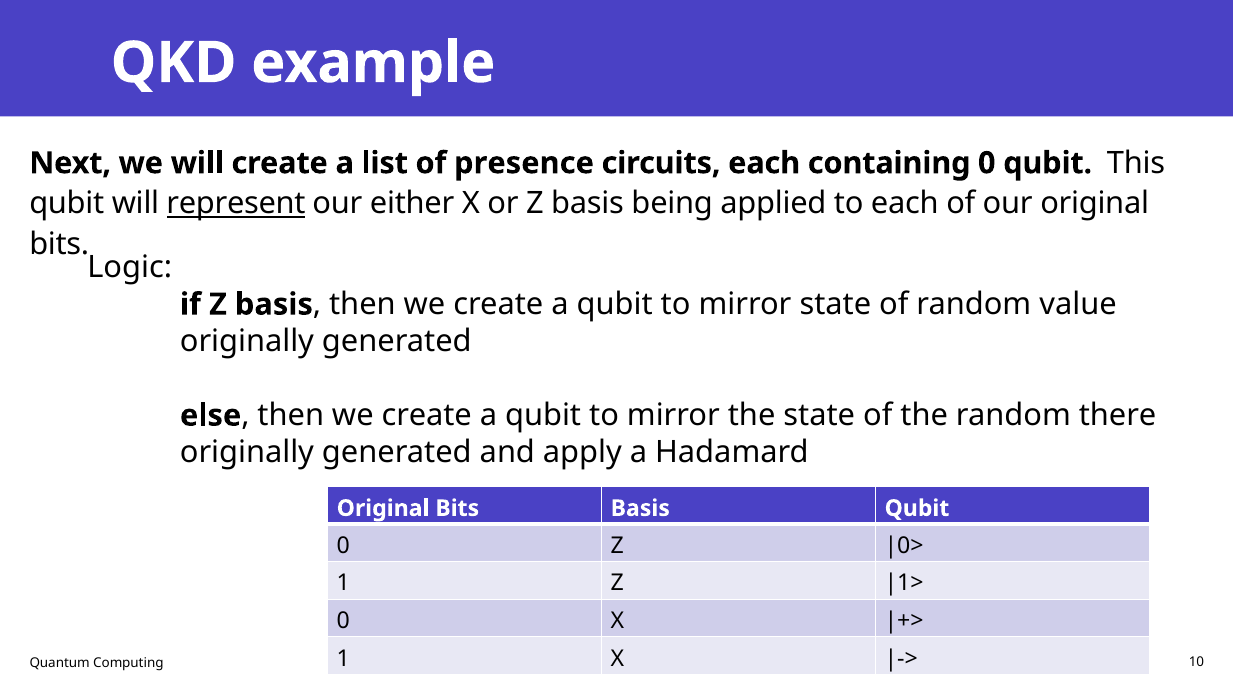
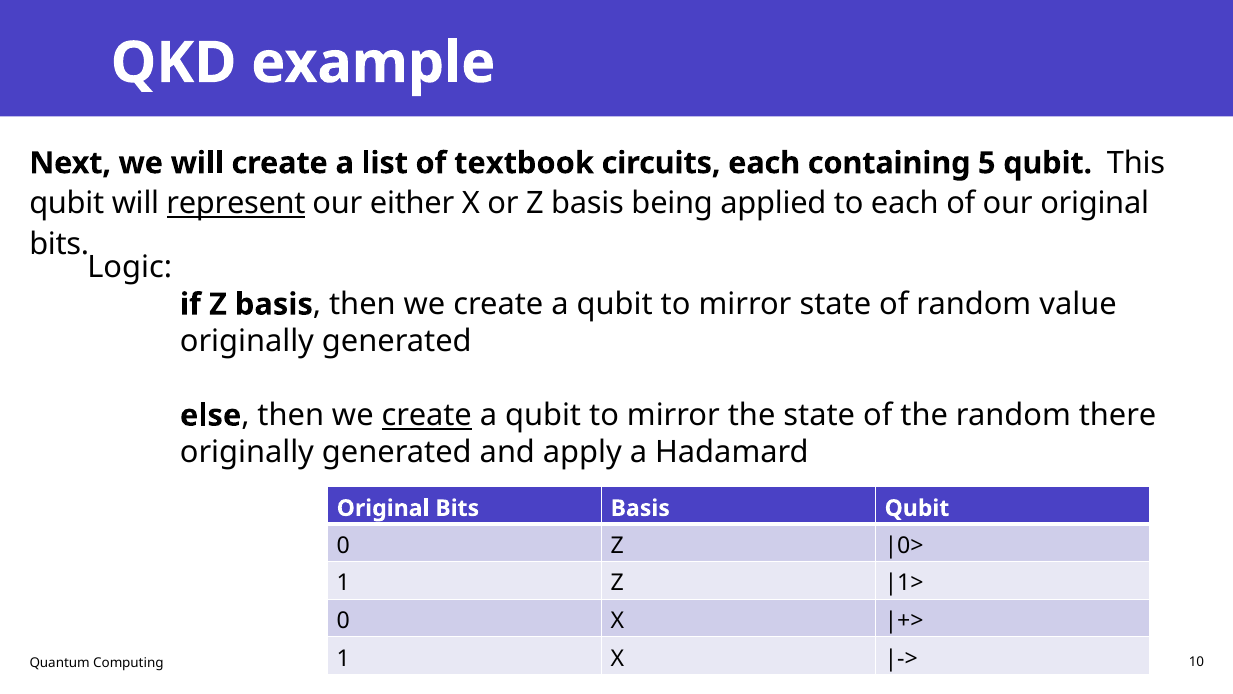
presence: presence -> textbook
containing 0: 0 -> 5
create at (427, 415) underline: none -> present
